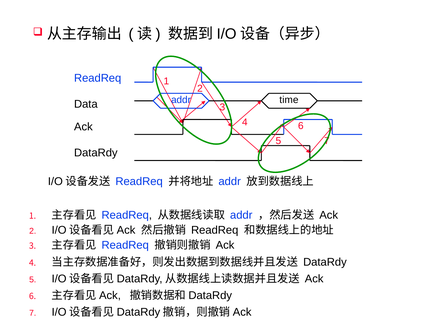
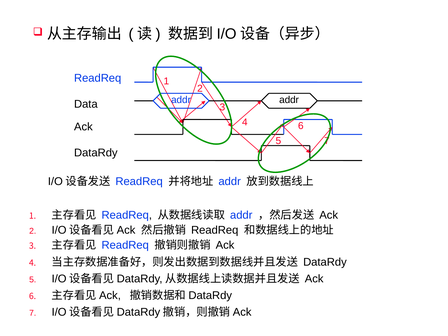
addr time: time -> addr
